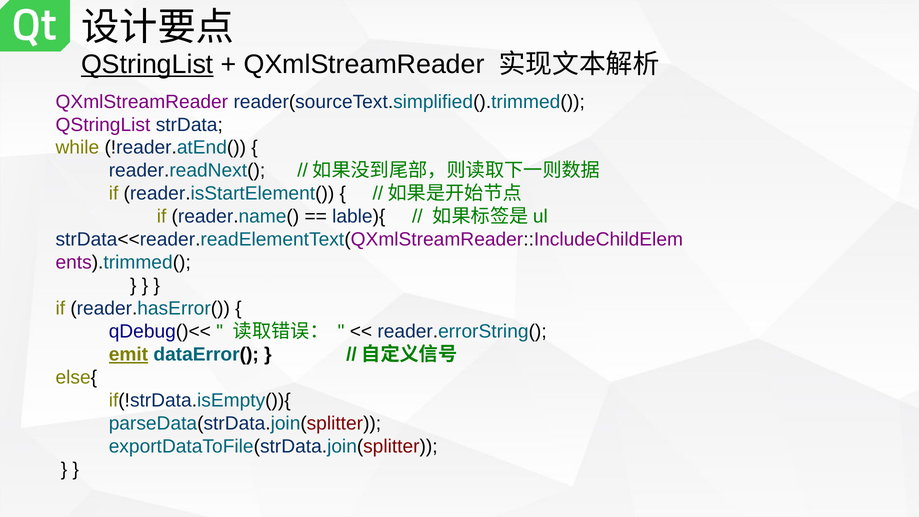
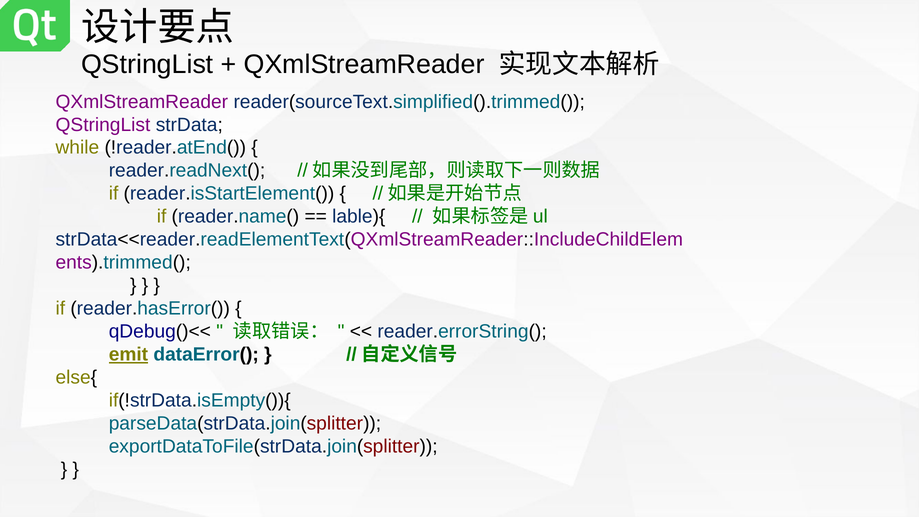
QStringList at (147, 65) underline: present -> none
